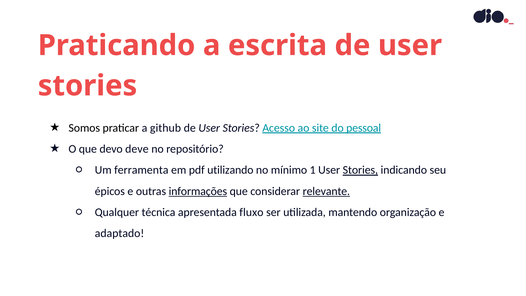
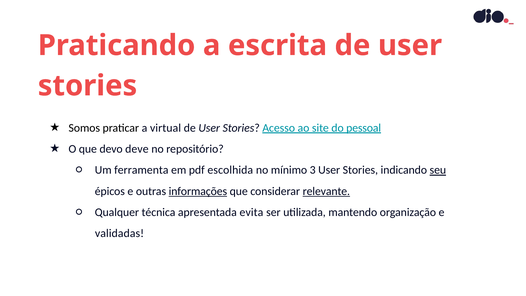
github: github -> virtual
utilizando: utilizando -> escolhida
1: 1 -> 3
Stories at (360, 170) underline: present -> none
seu underline: none -> present
fluxo: fluxo -> evita
adaptado: adaptado -> validadas
